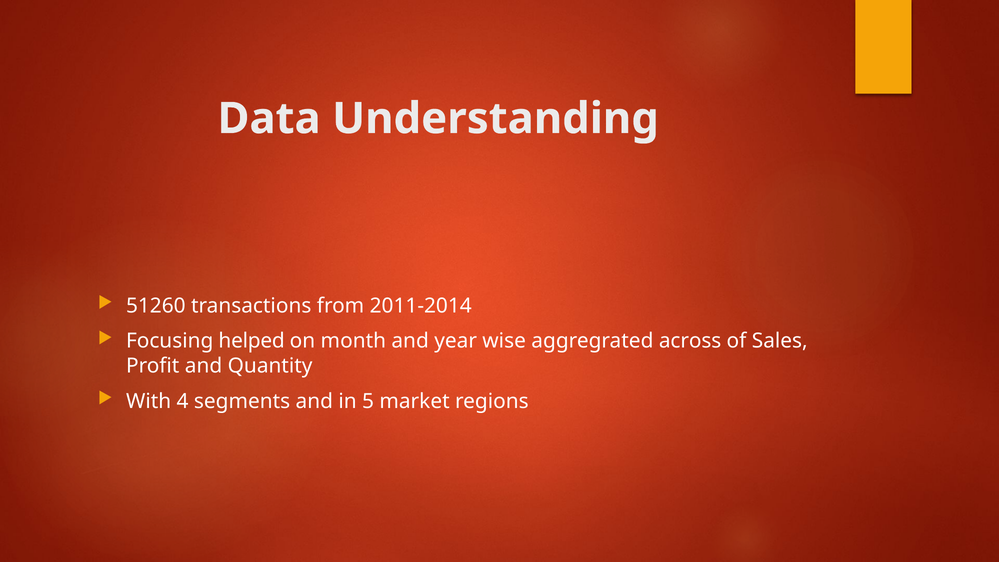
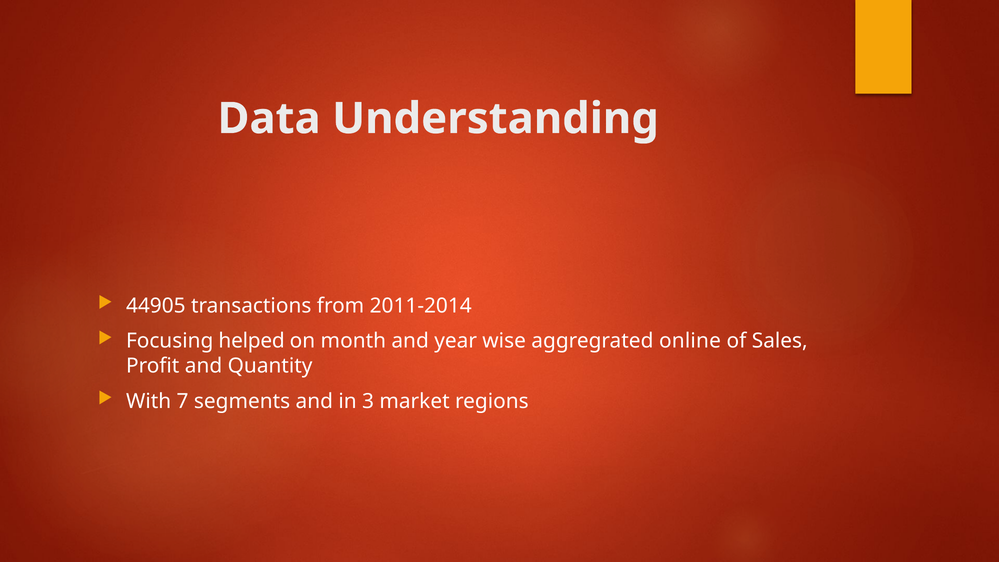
51260: 51260 -> 44905
across: across -> online
4: 4 -> 7
5: 5 -> 3
